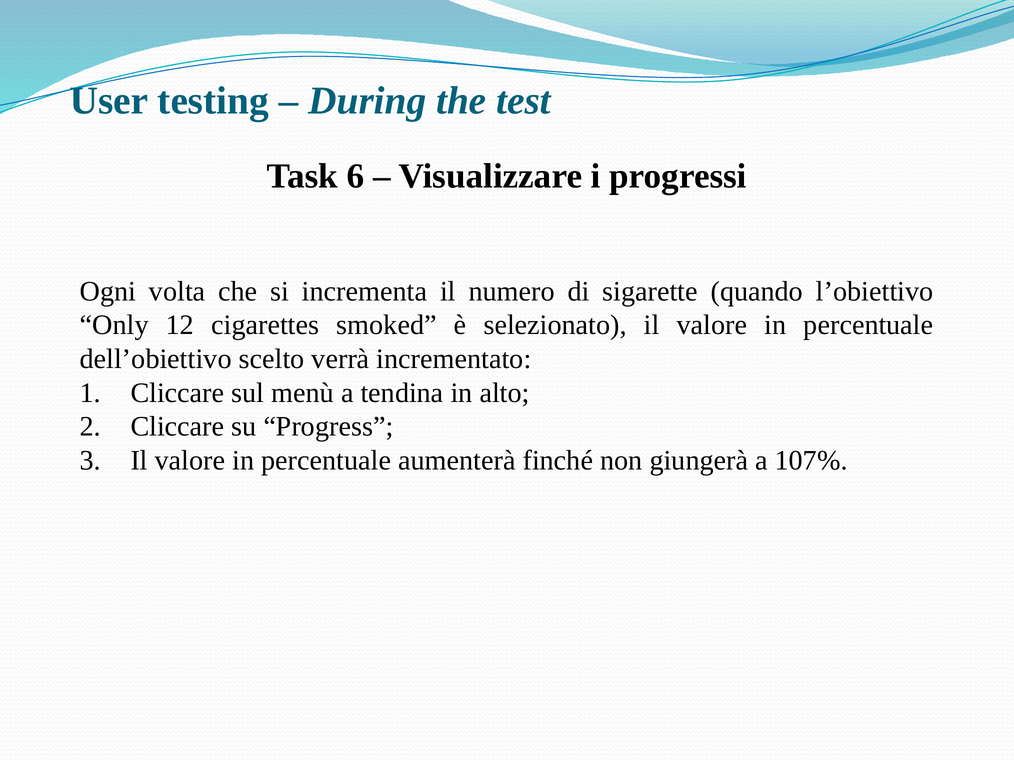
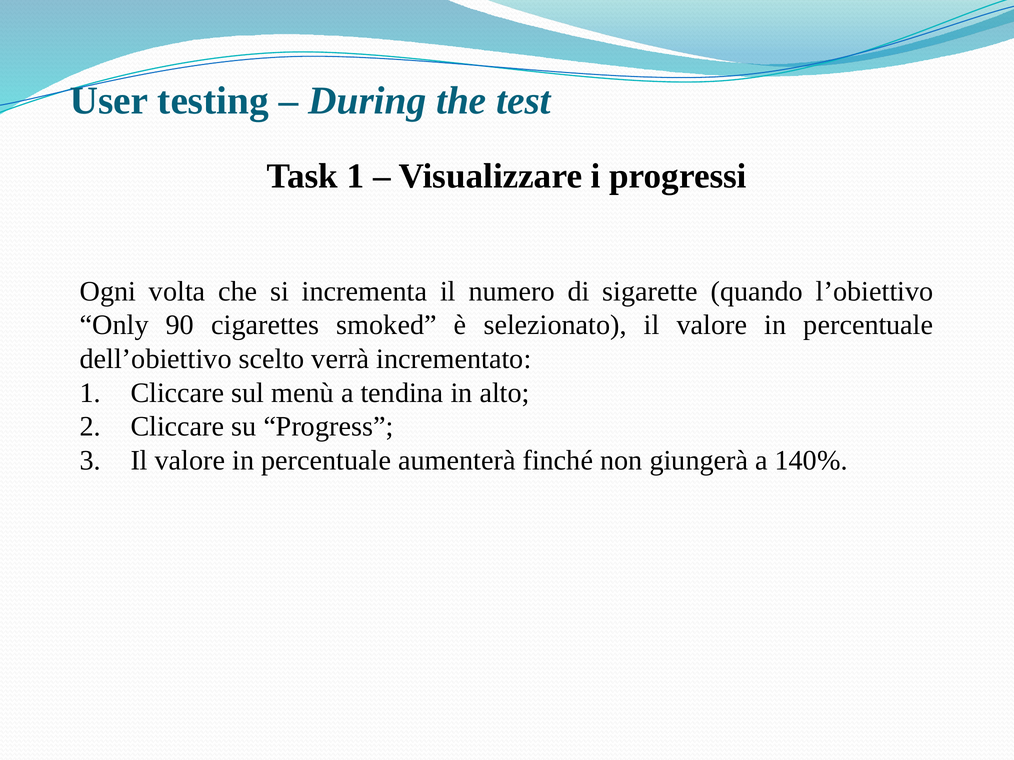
Task 6: 6 -> 1
12: 12 -> 90
107%: 107% -> 140%
